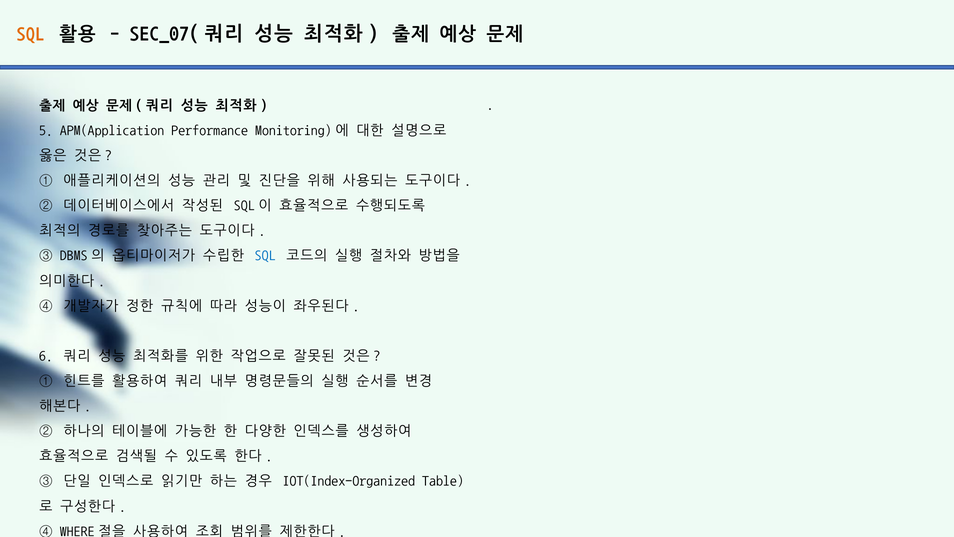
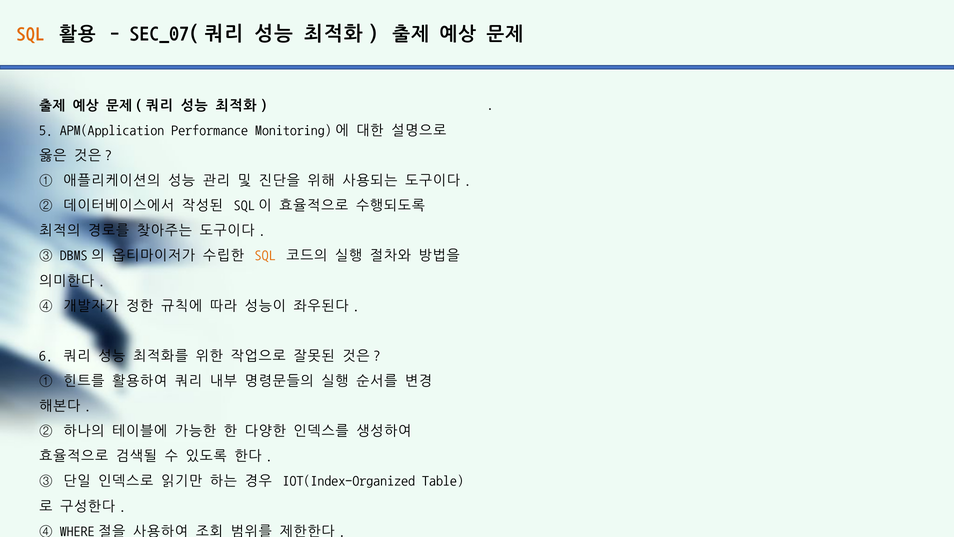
SQL at (265, 255) colour: blue -> orange
